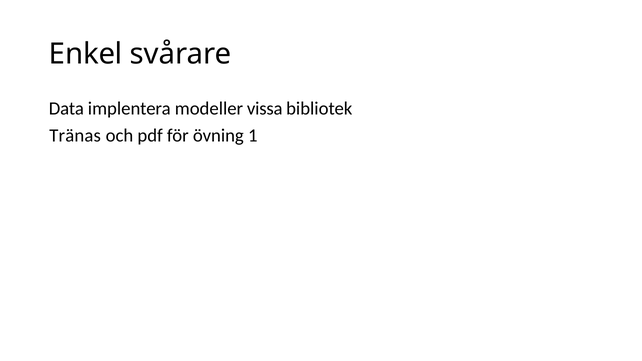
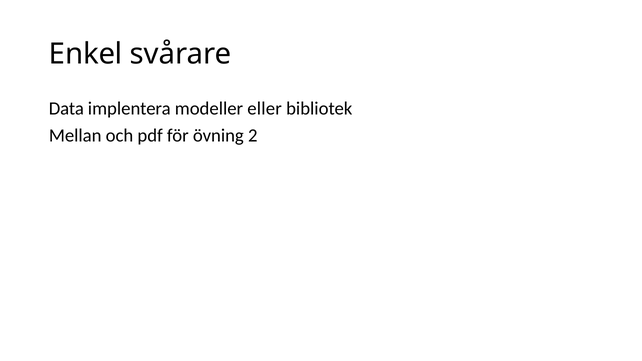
vissa: vissa -> eller
Tränas: Tränas -> Mellan
1: 1 -> 2
